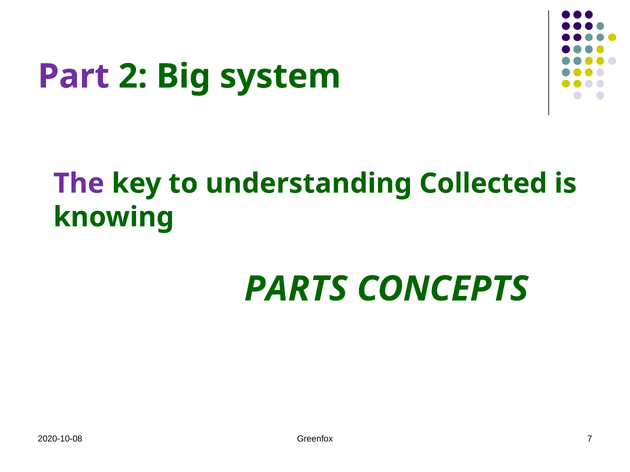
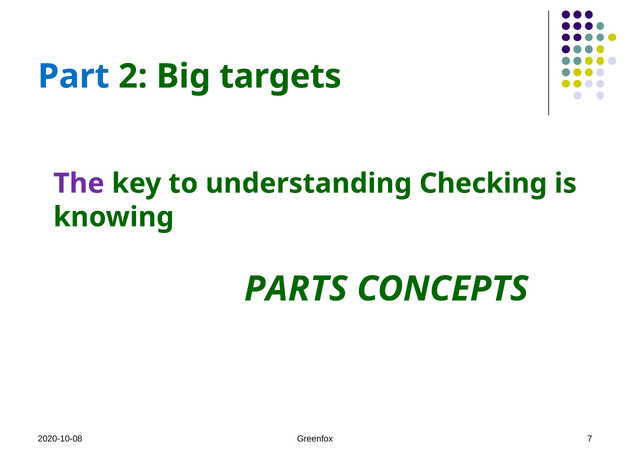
Part colour: purple -> blue
system: system -> targets
Collected: Collected -> Checking
